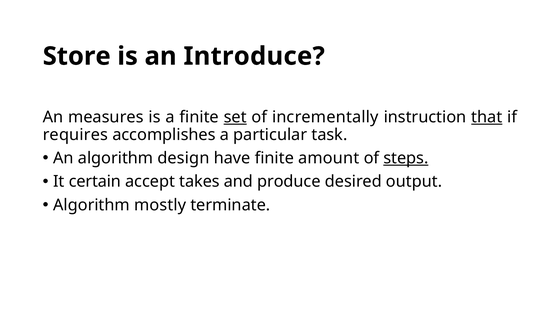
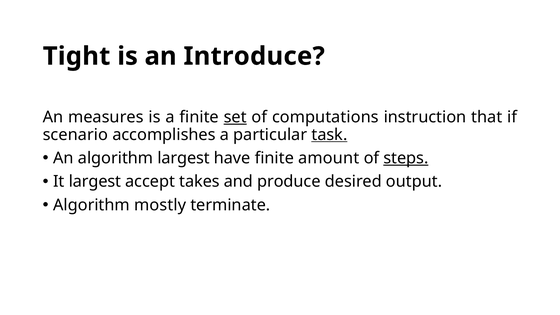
Store: Store -> Tight
incrementally: incrementally -> computations
that underline: present -> none
requires: requires -> scenario
task underline: none -> present
algorithm design: design -> largest
It certain: certain -> largest
